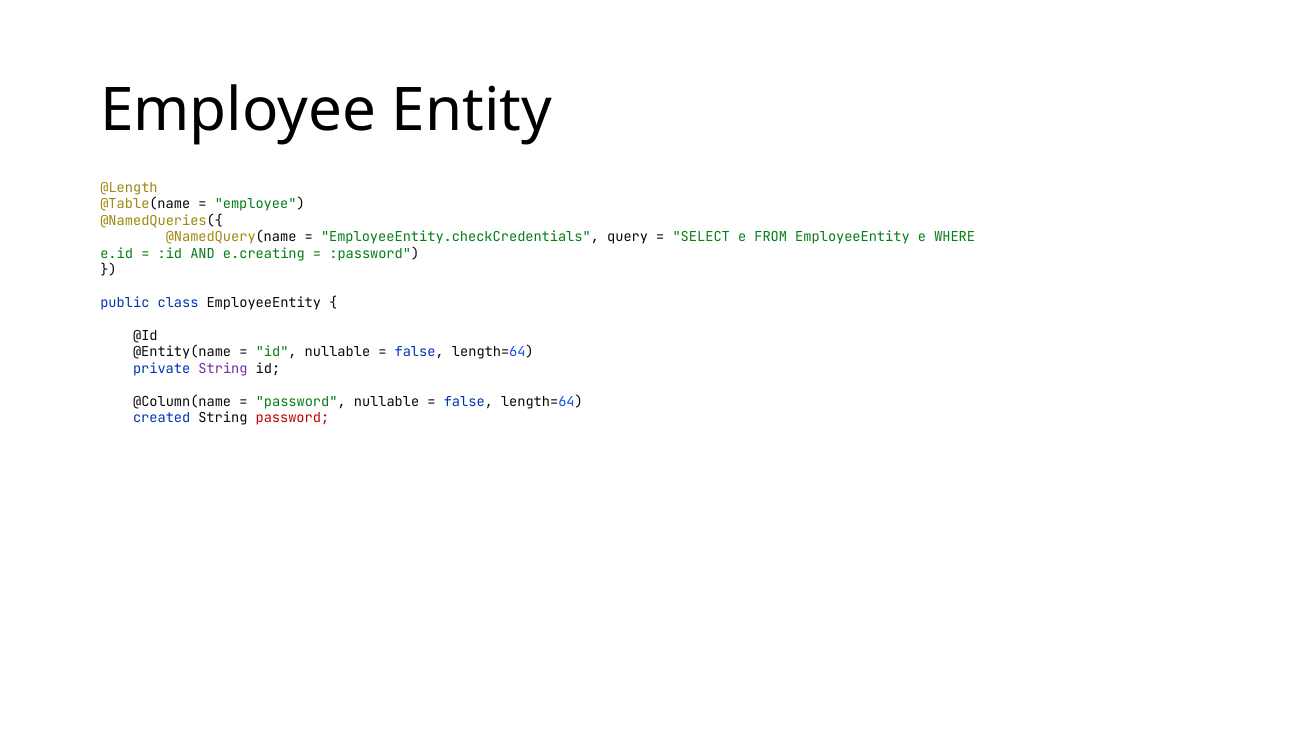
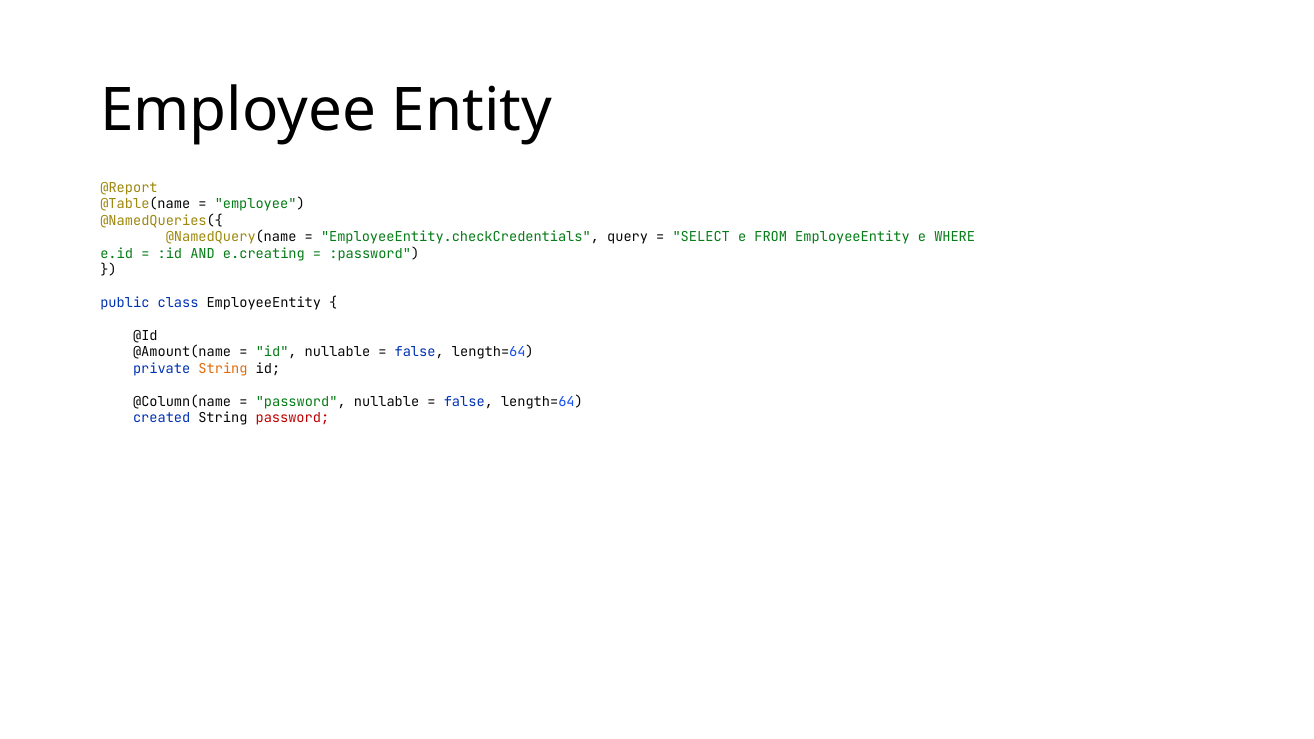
@Length: @Length -> @Report
@Entity(name: @Entity(name -> @Amount(name
String at (223, 369) colour: purple -> orange
